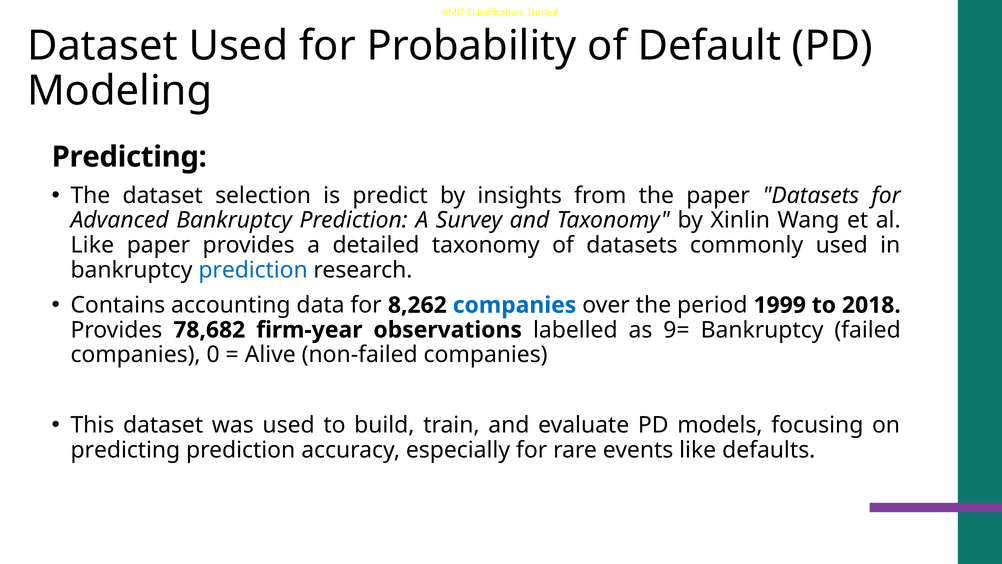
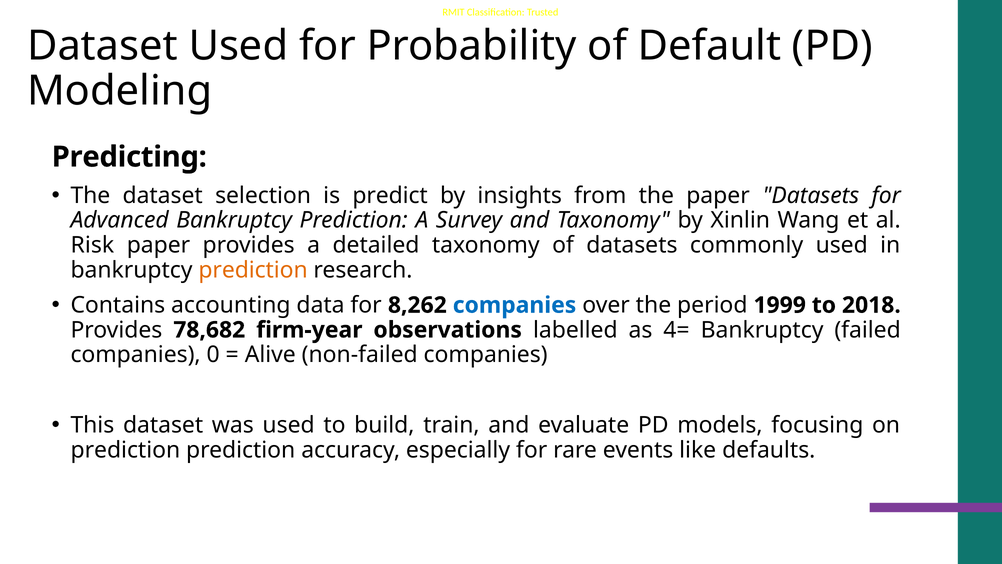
Like at (92, 245): Like -> Risk
prediction at (253, 270) colour: blue -> orange
9=: 9= -> 4=
predicting at (125, 450): predicting -> prediction
